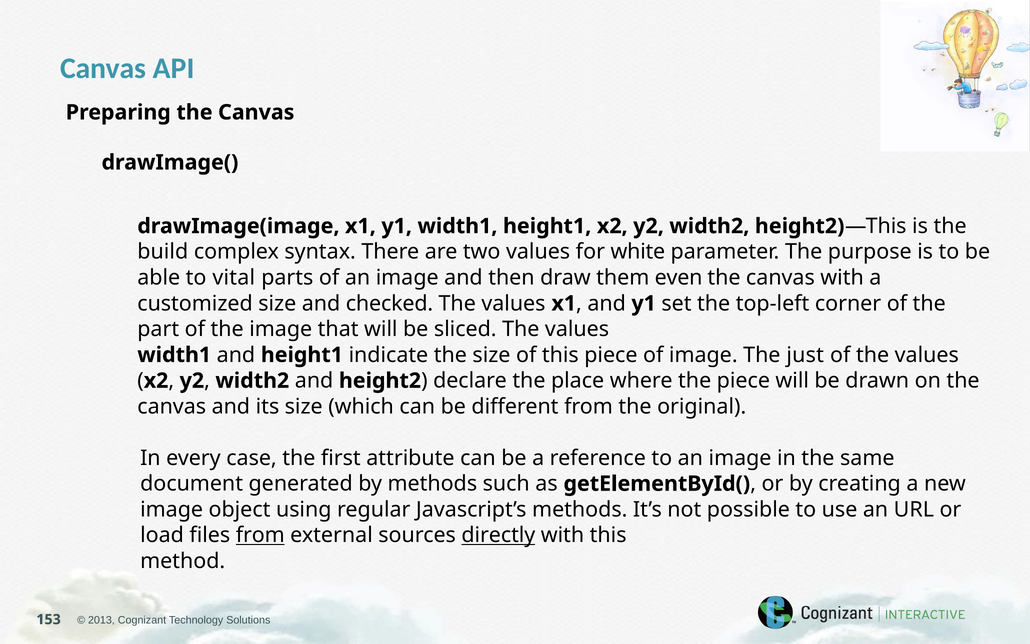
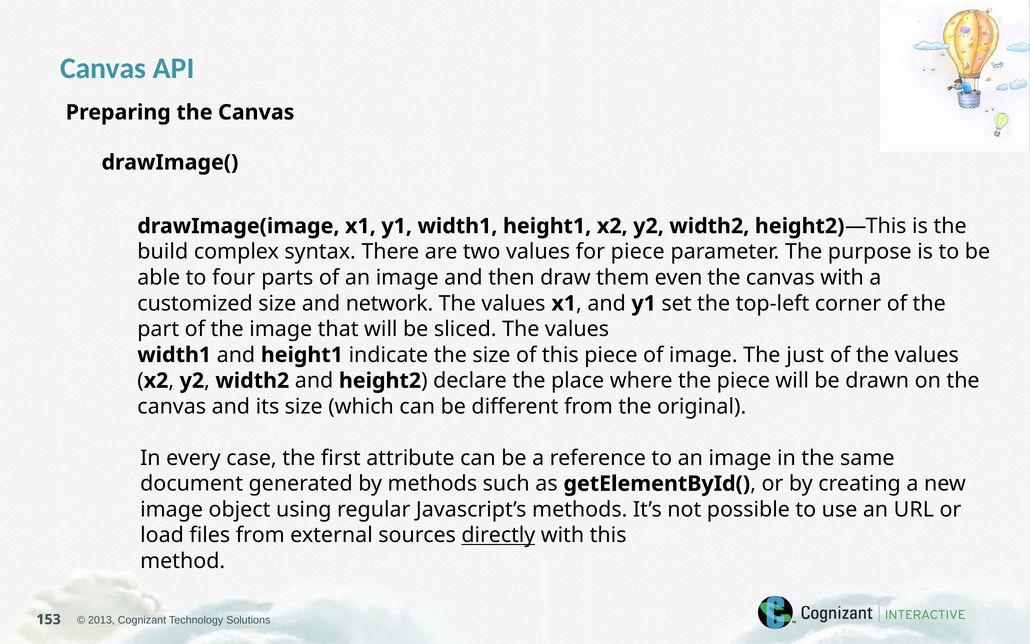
for white: white -> piece
vital: vital -> four
checked: checked -> network
from at (260, 535) underline: present -> none
